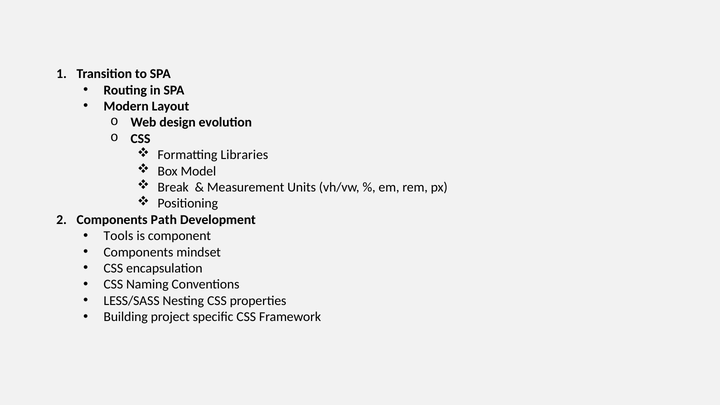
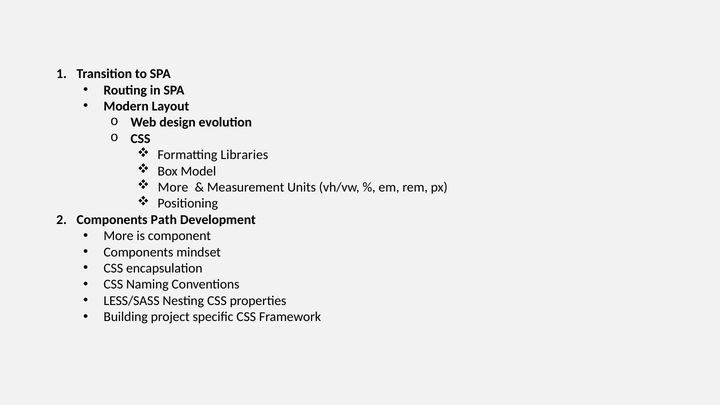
Break at (173, 187): Break -> More
Tools at (118, 236): Tools -> More
